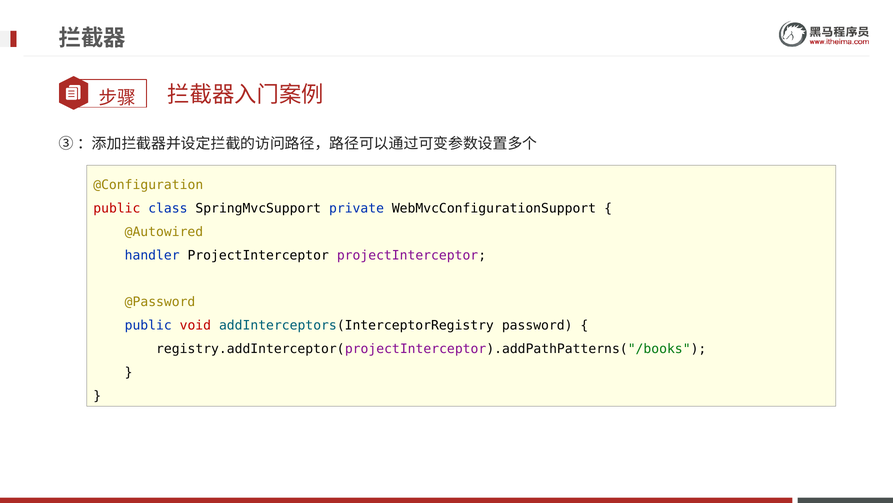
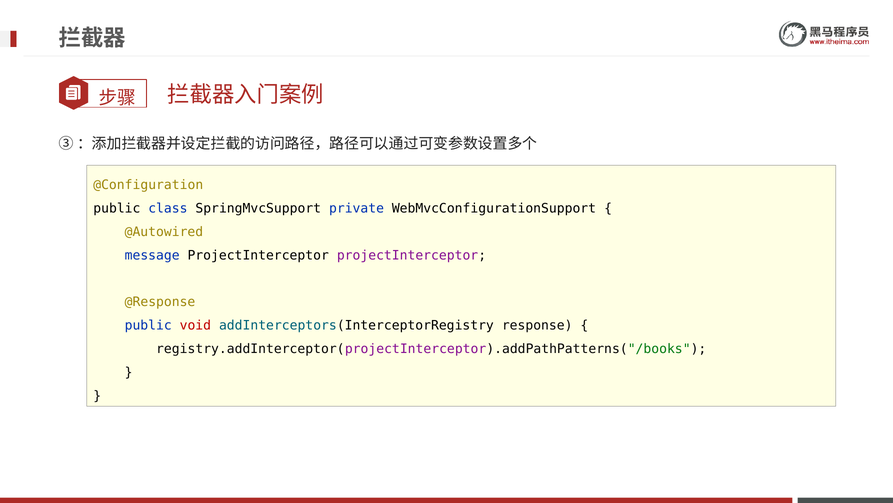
public at (117, 208) colour: red -> black
handler: handler -> message
@Password: @Password -> @Response
password: password -> response
